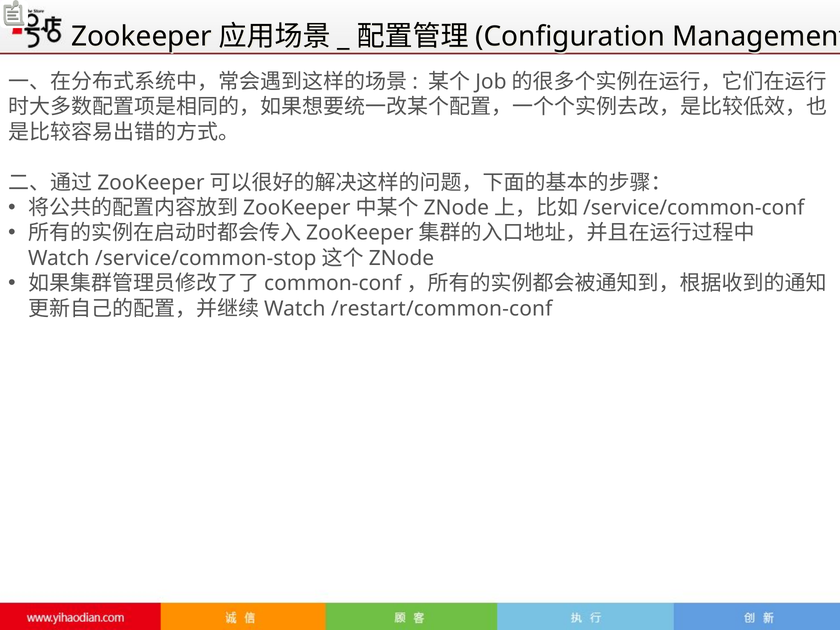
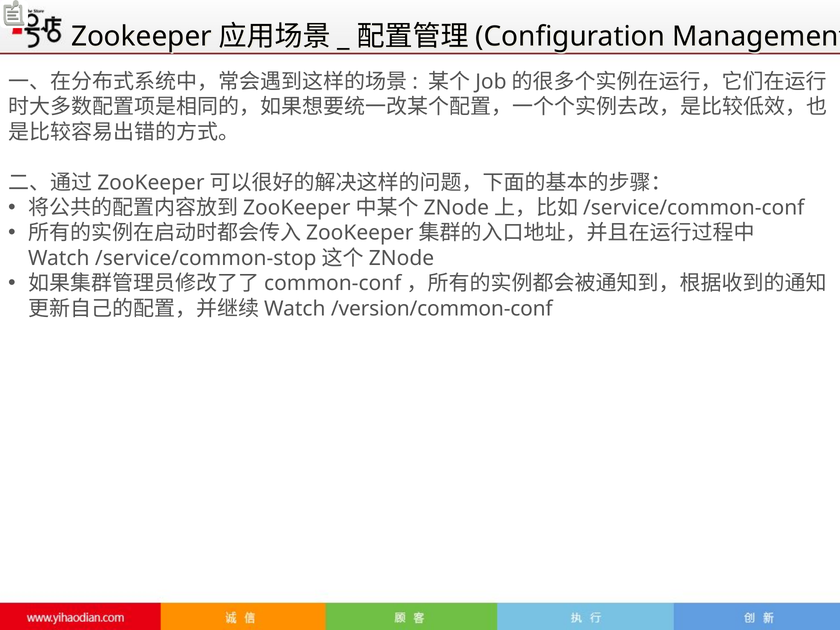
/restart/common-conf: /restart/common-conf -> /version/common-conf
